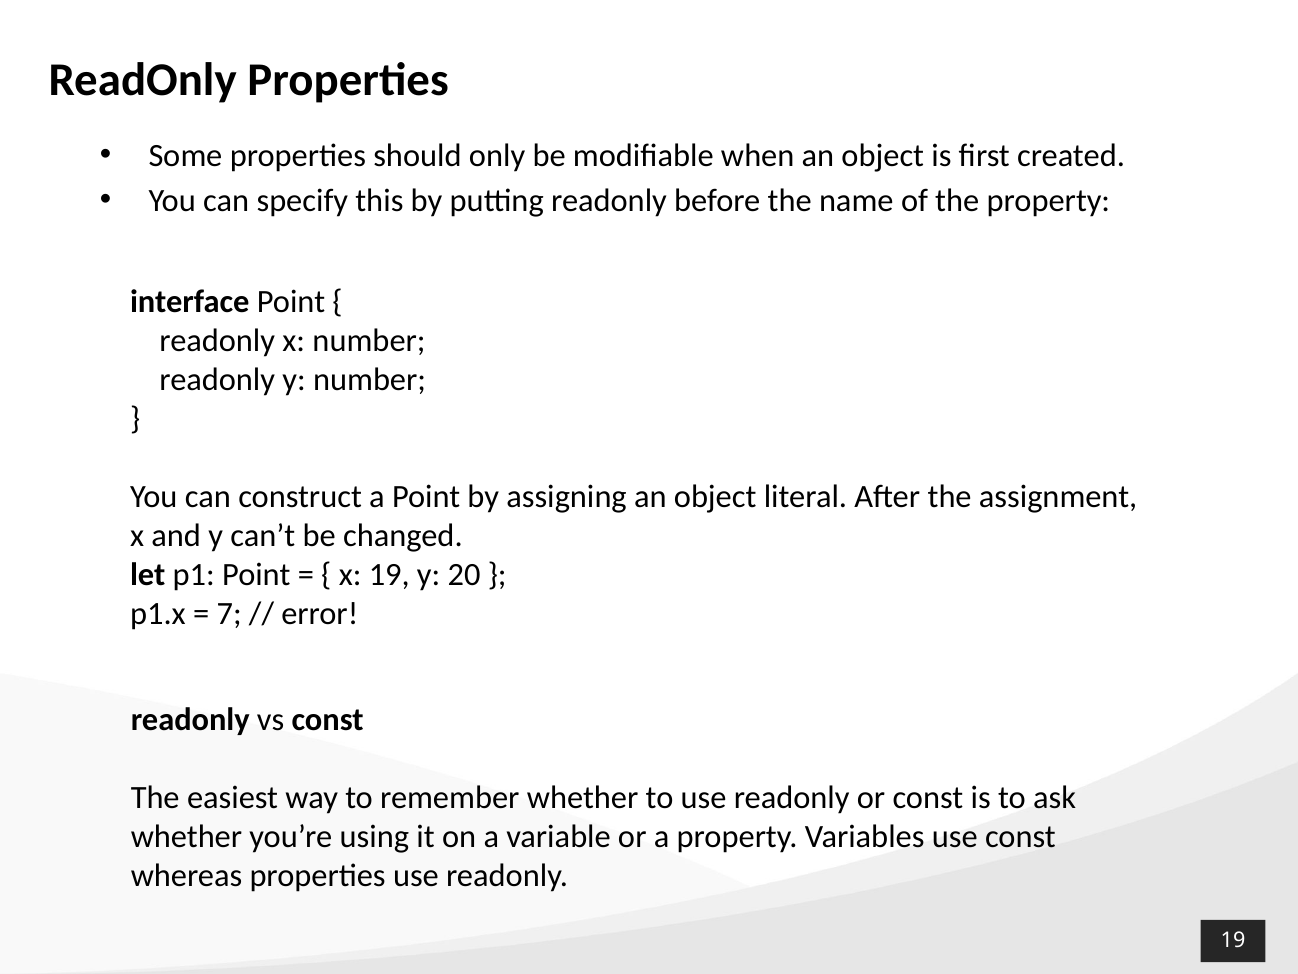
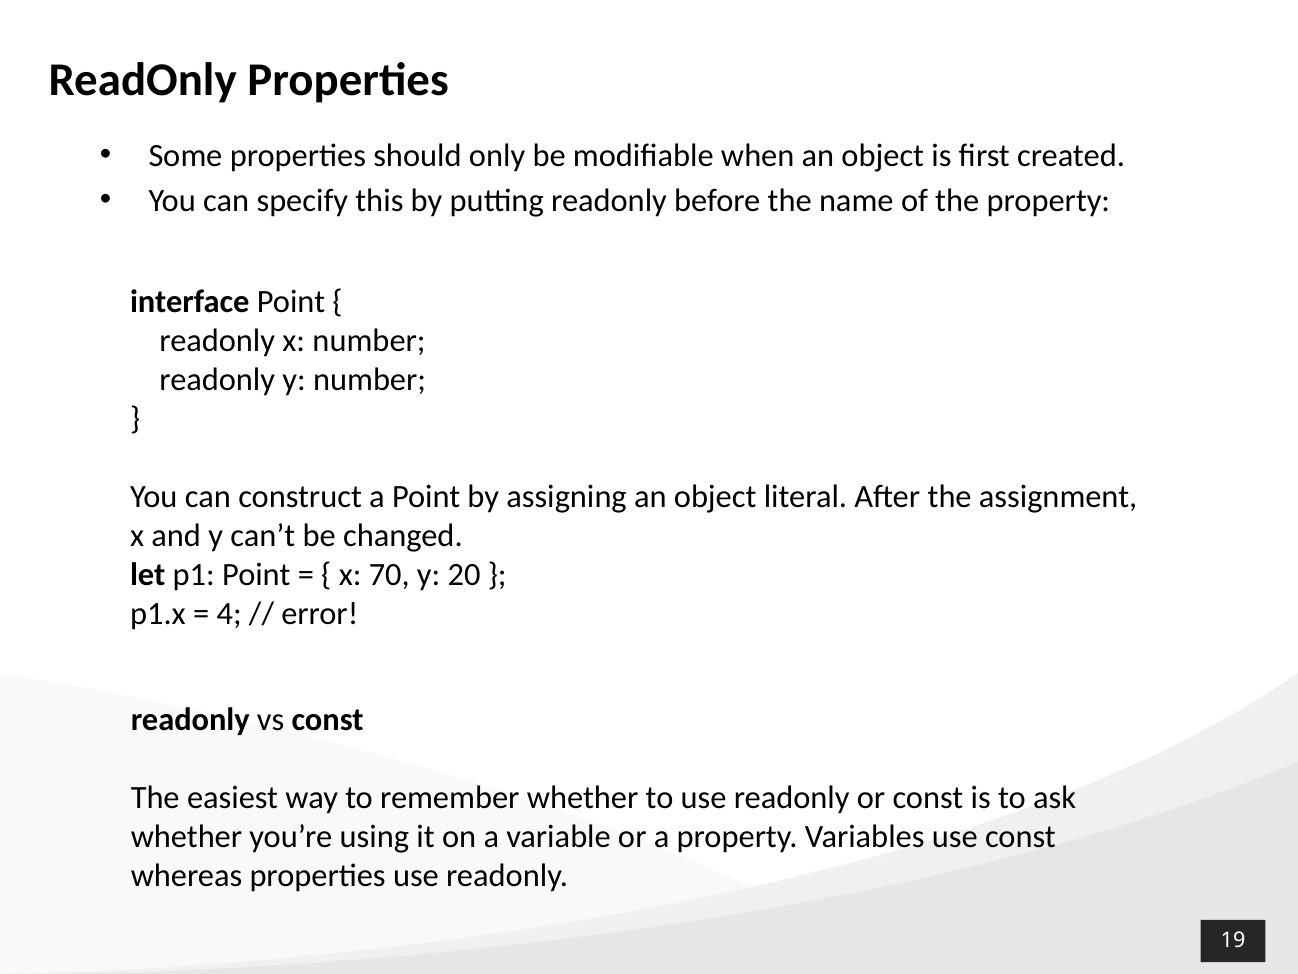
x 19: 19 -> 70
7: 7 -> 4
